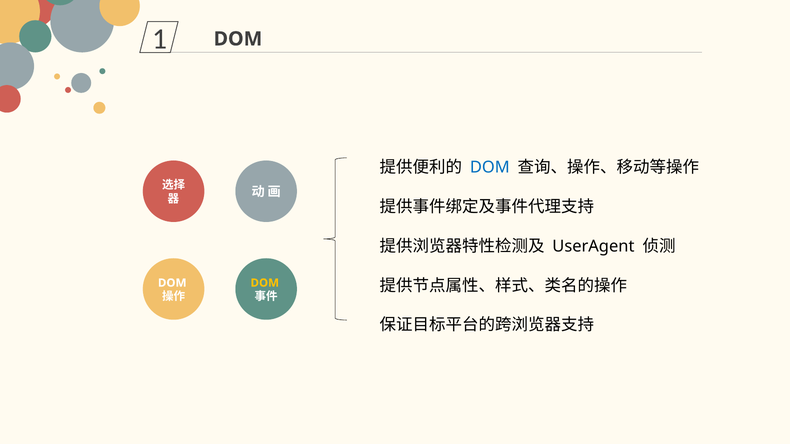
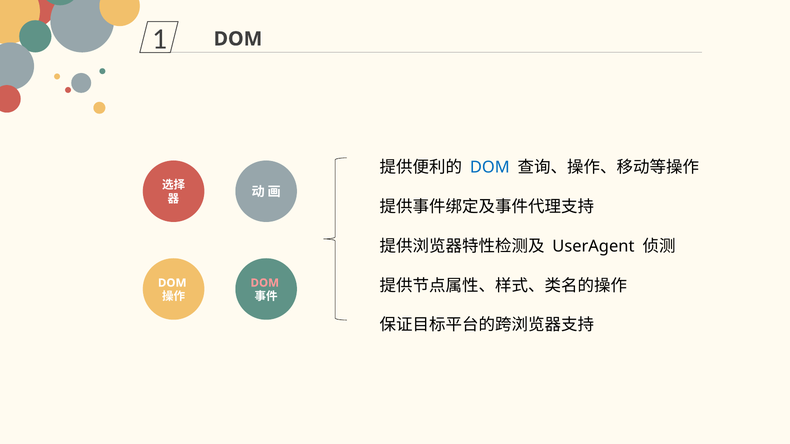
DOM at (265, 283) colour: yellow -> pink
